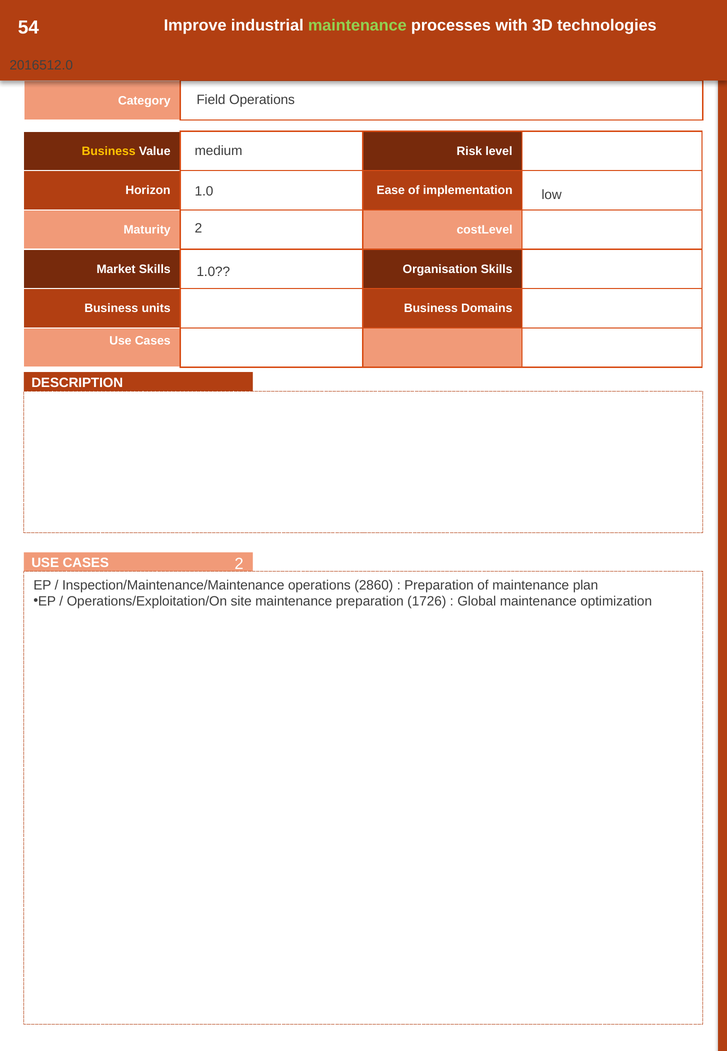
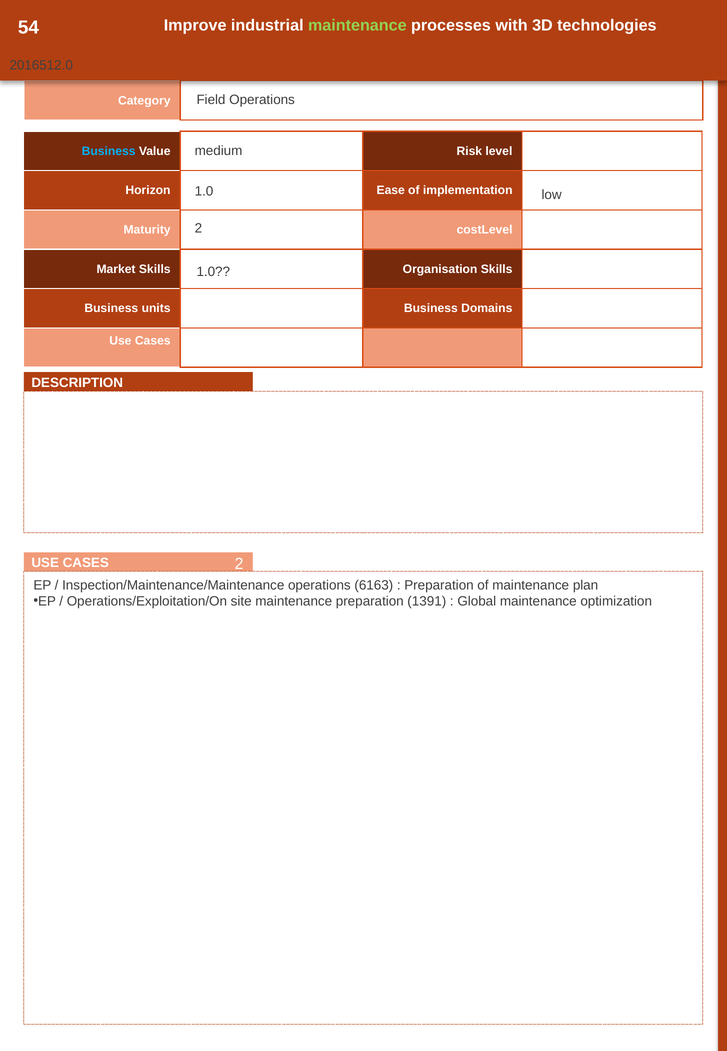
Business at (109, 151) colour: yellow -> light blue
2860: 2860 -> 6163
1726: 1726 -> 1391
